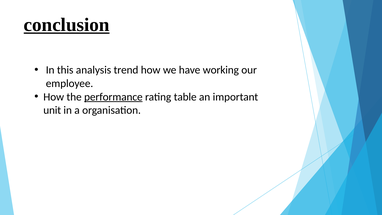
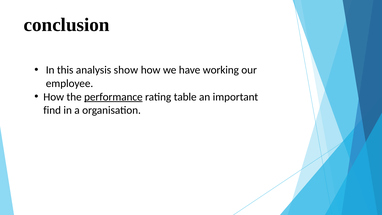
conclusion underline: present -> none
trend: trend -> show
unit: unit -> find
